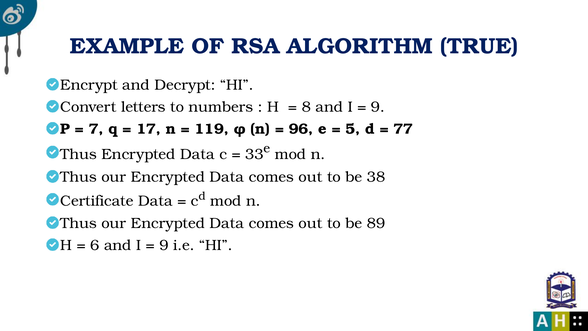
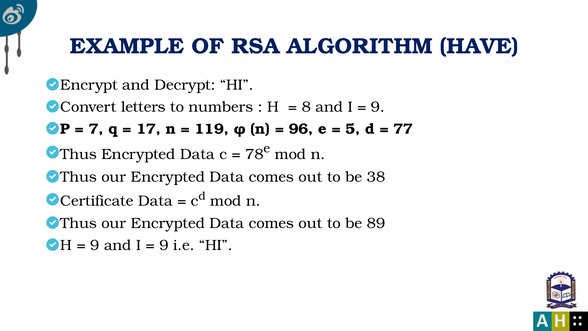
TRUE: TRUE -> HAVE
33: 33 -> 78
6 at (95, 245): 6 -> 9
